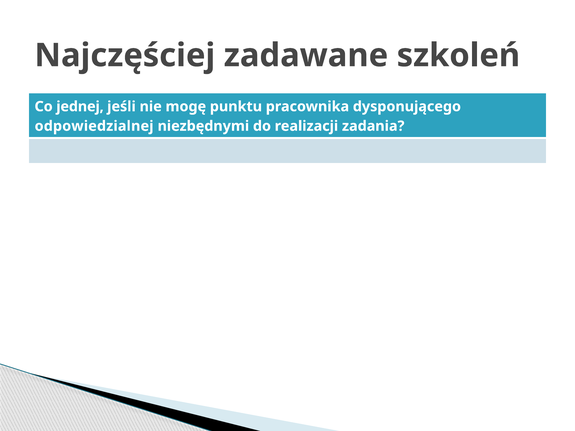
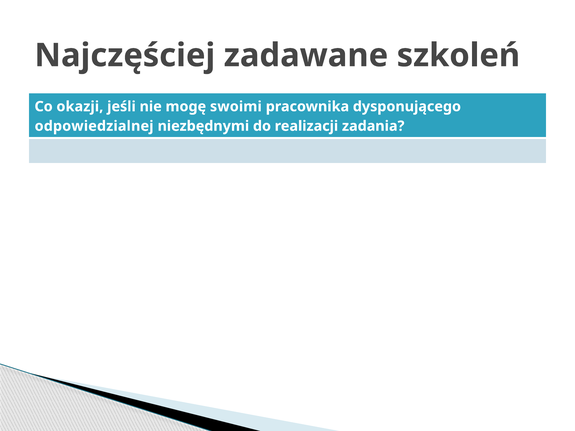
jednej: jednej -> okazji
punktu: punktu -> swoimi
